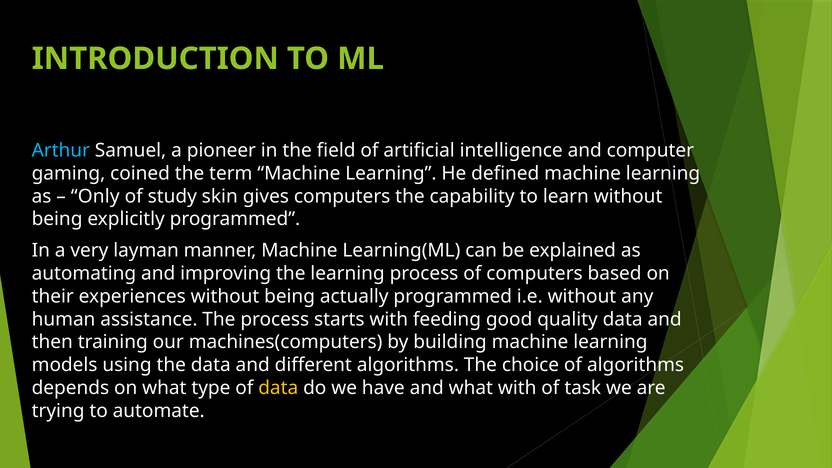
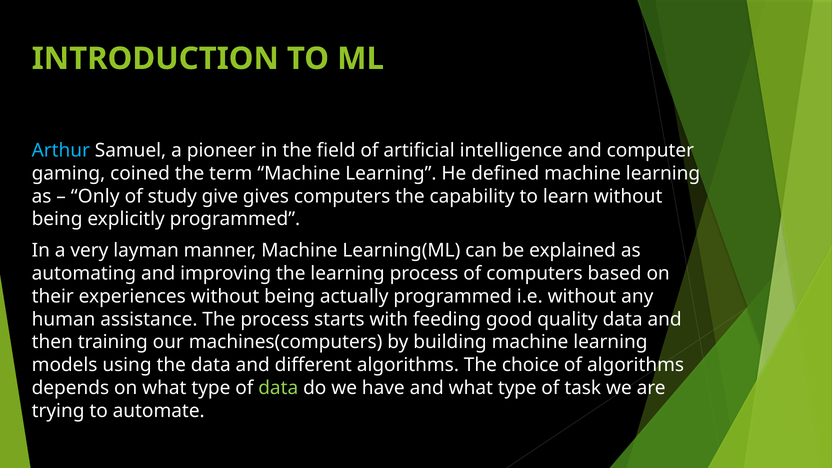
skin: skin -> give
data at (278, 388) colour: yellow -> light green
and what with: with -> type
